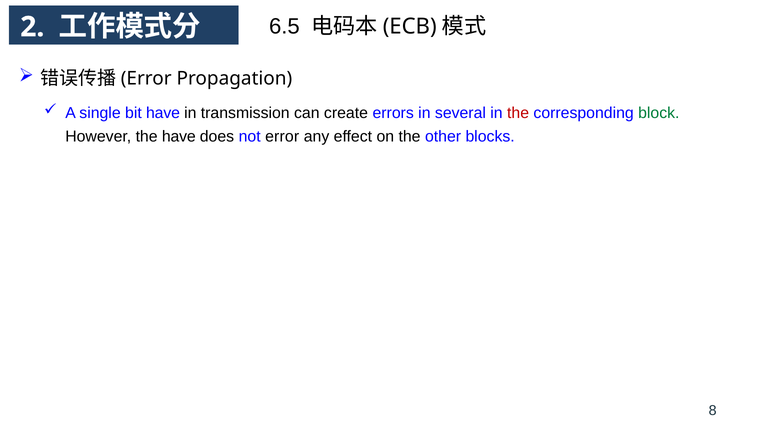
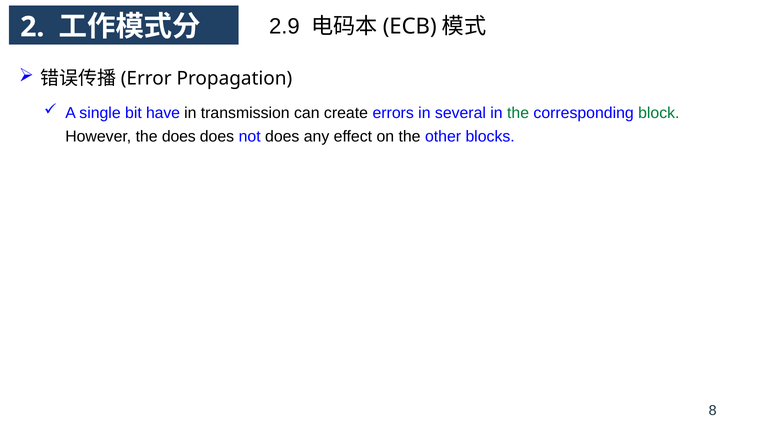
6.5: 6.5 -> 2.9
the at (518, 113) colour: red -> green
the have: have -> does
not error: error -> does
